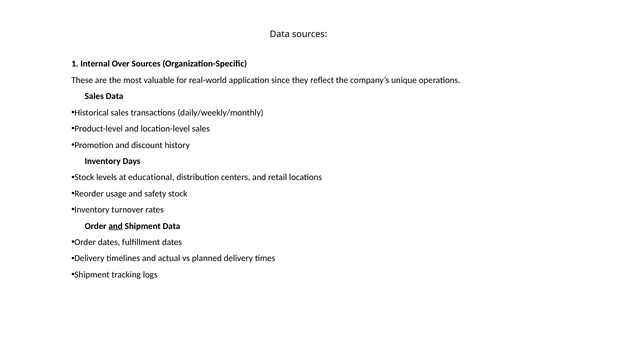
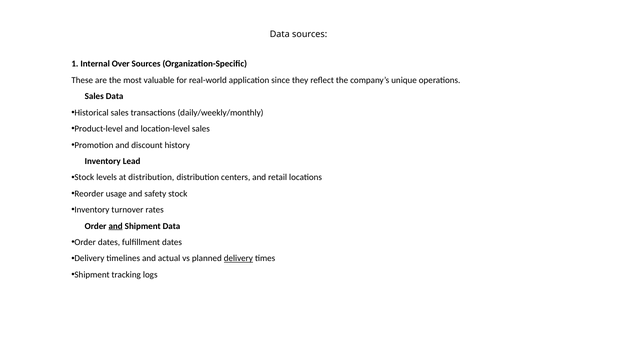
Days: Days -> Lead
at educational: educational -> distribution
delivery at (238, 258) underline: none -> present
